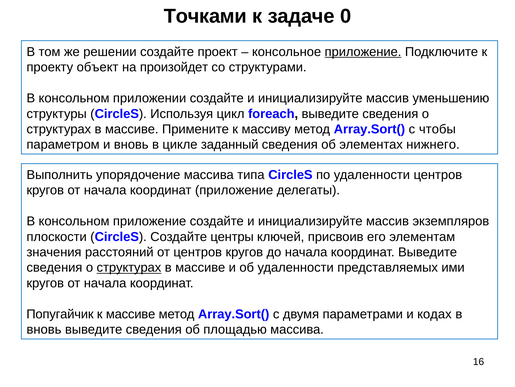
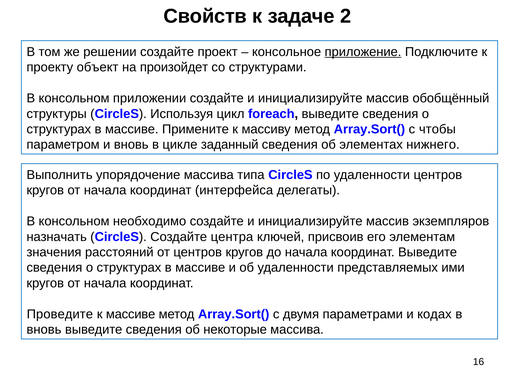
Точками: Точками -> Свойств
0: 0 -> 2
уменьшению: уменьшению -> обобщённый
координат приложение: приложение -> интерфейса
консольном приложение: приложение -> необходимо
плоскости: плоскости -> назначать
центры: центры -> центра
структурах at (129, 267) underline: present -> none
Попугайчик: Попугайчик -> Проведите
площадью: площадью -> некоторые
